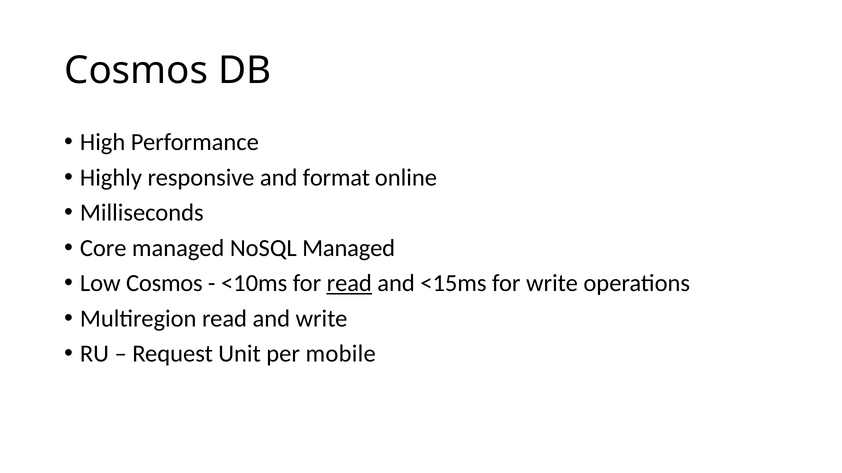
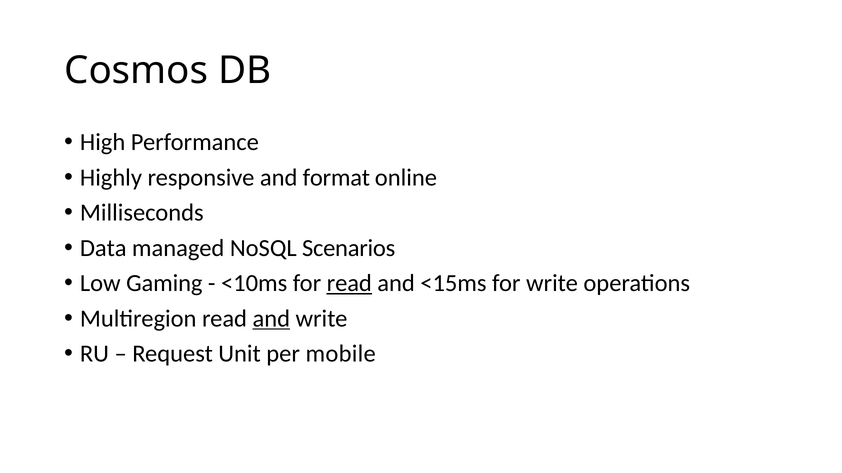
Core: Core -> Data
NoSQL Managed: Managed -> Scenarios
Low Cosmos: Cosmos -> Gaming
and at (271, 319) underline: none -> present
